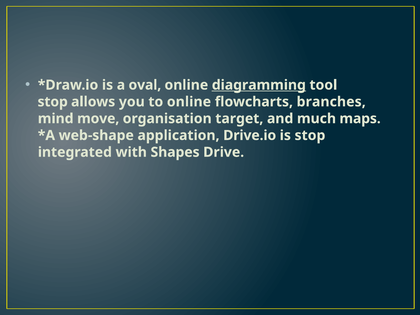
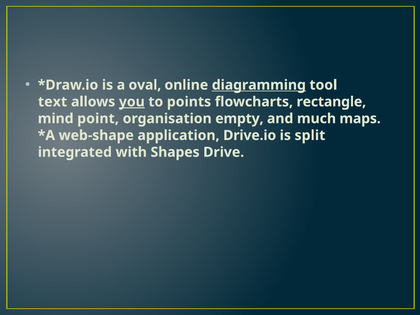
stop at (53, 102): stop -> text
you underline: none -> present
to online: online -> points
branches: branches -> rectangle
move: move -> point
target: target -> empty
is stop: stop -> split
